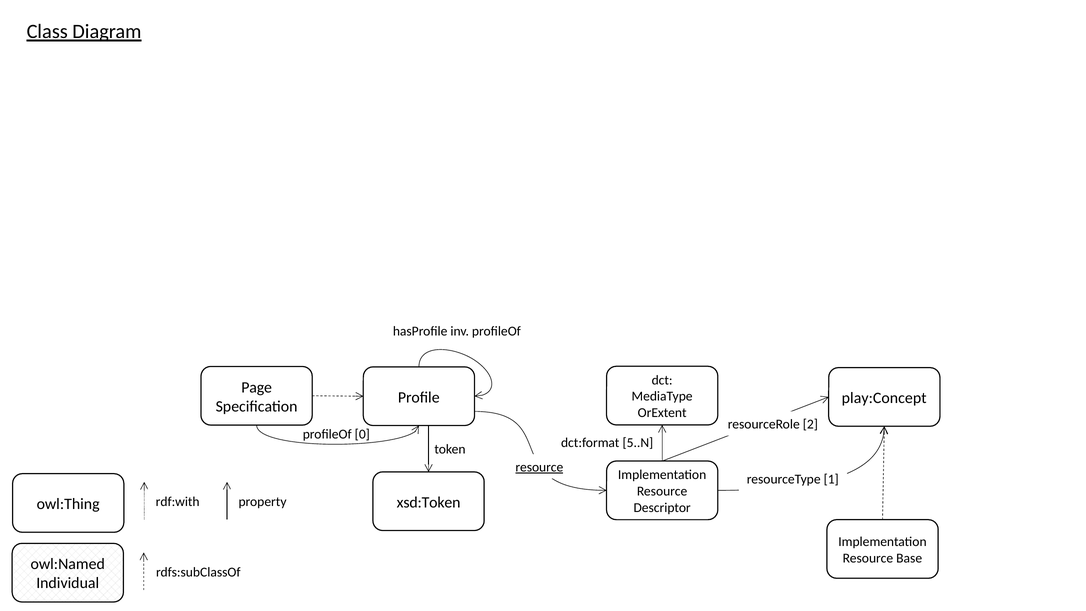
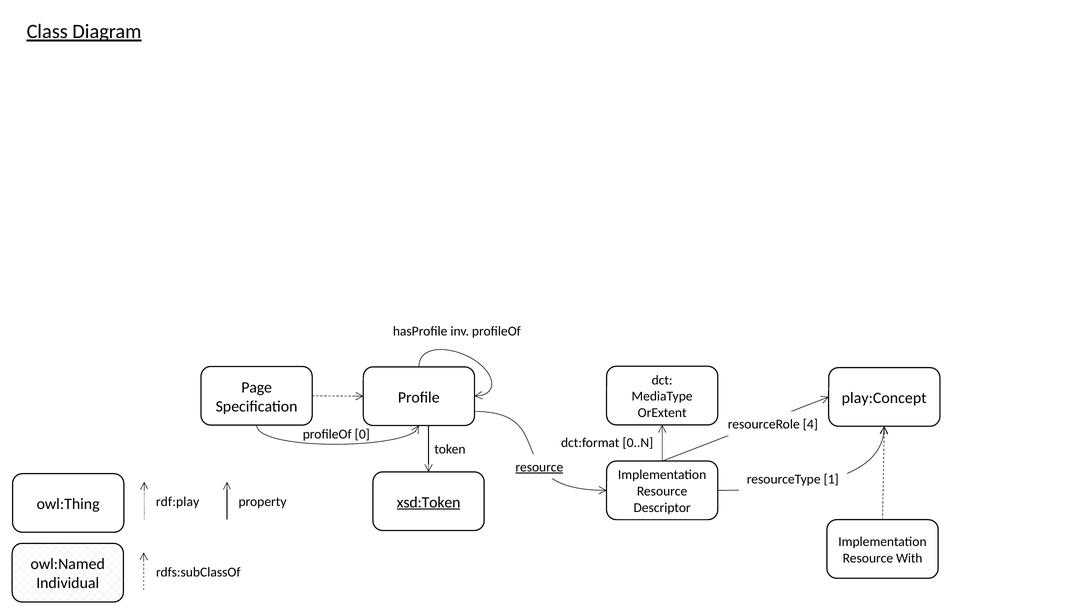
2: 2 -> 4
5..N: 5..N -> 0..N
xsd:Token underline: none -> present
rdf:with: rdf:with -> rdf:play
Base: Base -> With
